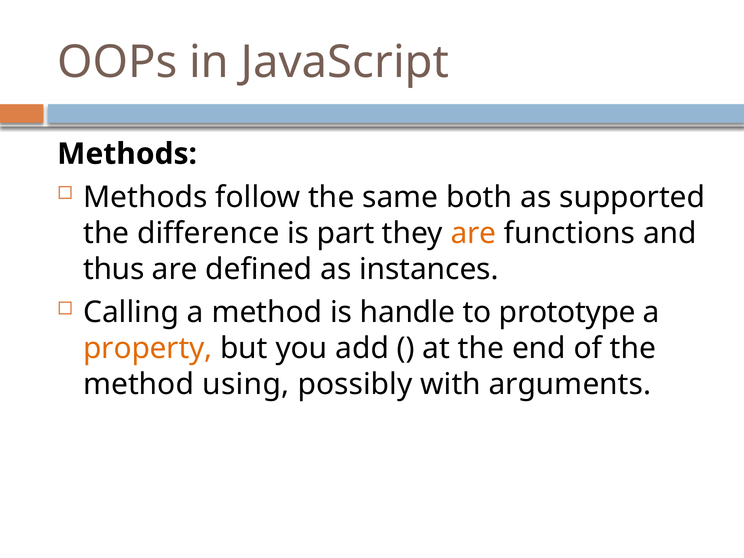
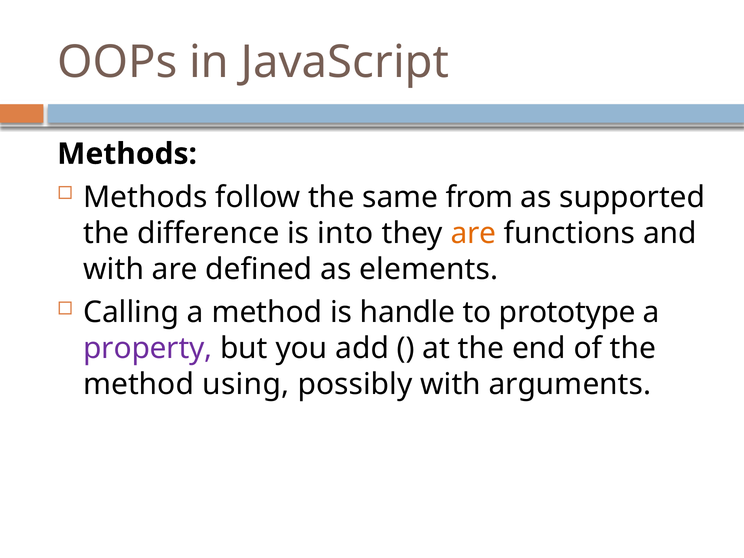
both: both -> from
part: part -> into
thus at (114, 269): thus -> with
instances: instances -> elements
property colour: orange -> purple
